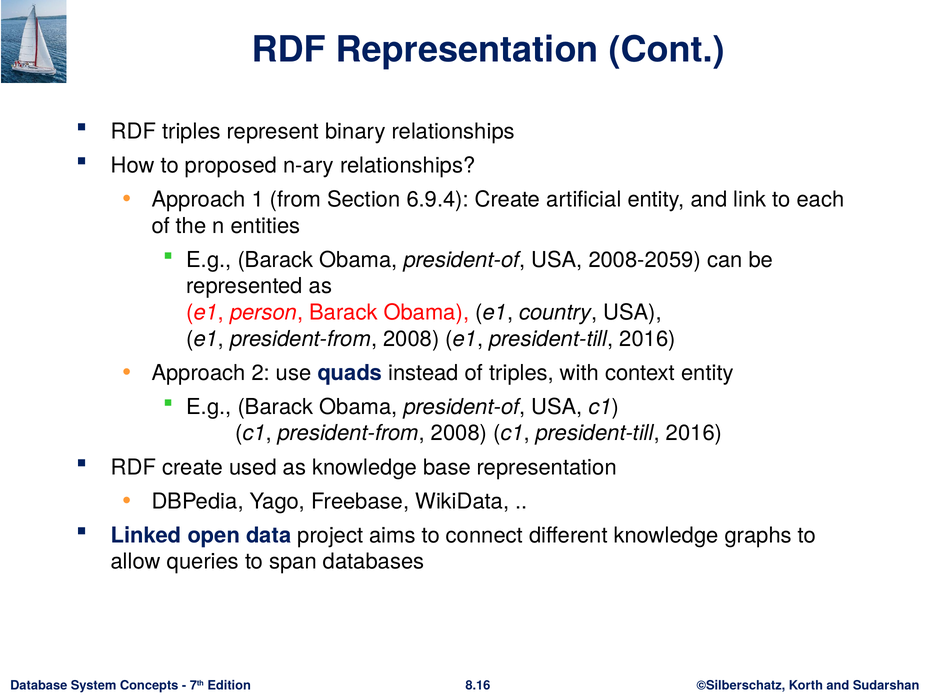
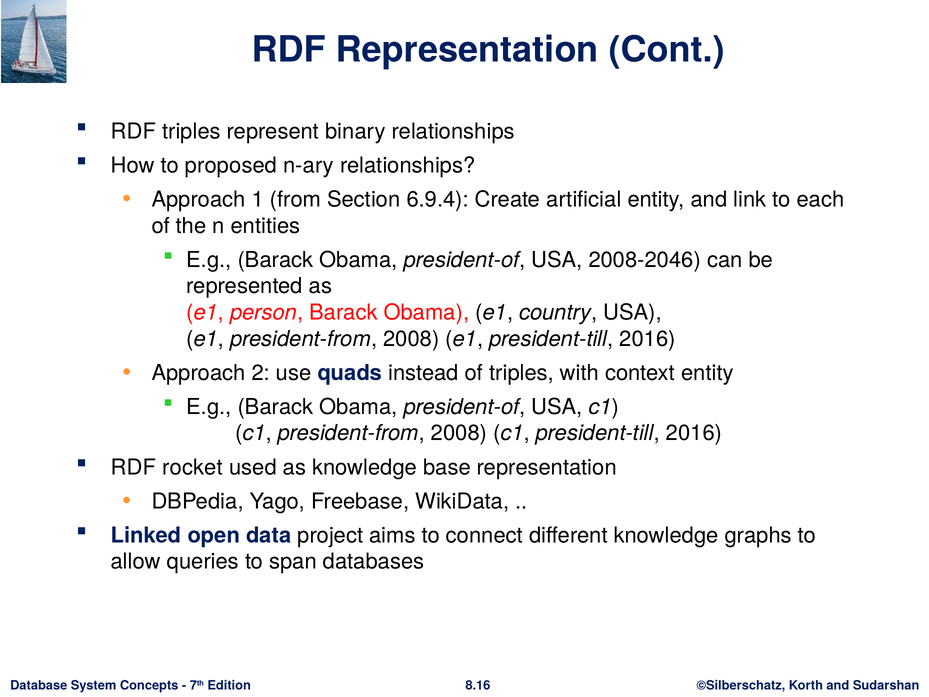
2008-2059: 2008-2059 -> 2008-2046
RDF create: create -> rocket
